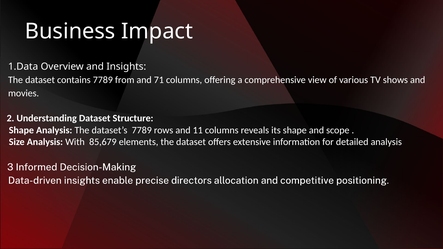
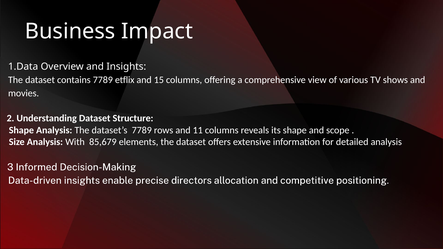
from: from -> etflix
71: 71 -> 15
